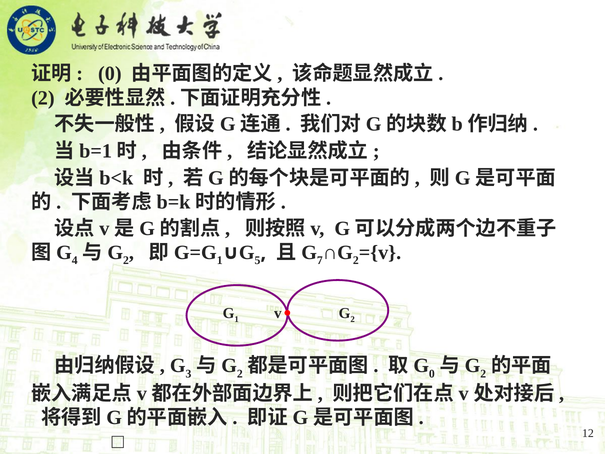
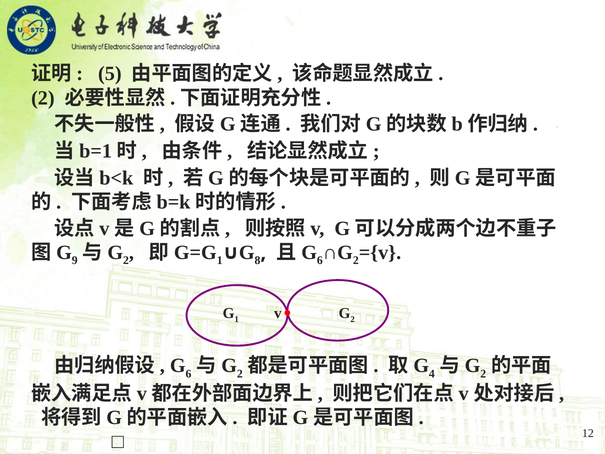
0 at (110, 74): 0 -> 5
4: 4 -> 9
5: 5 -> 8
7 at (320, 260): 7 -> 6
3 at (189, 373): 3 -> 6
0 at (432, 373): 0 -> 4
